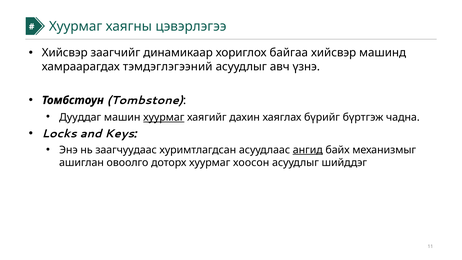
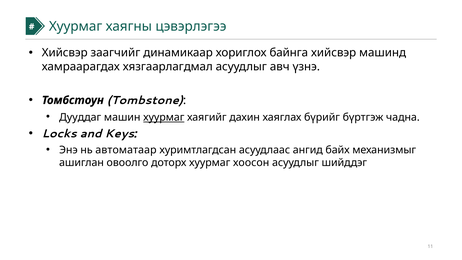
байгаа: байгаа -> байнга
тэмдэглэгээний: тэмдэглэгээний -> хязгаарлагдмал
заагчуудаас: заагчуудаас -> автоматаар
ангид underline: present -> none
